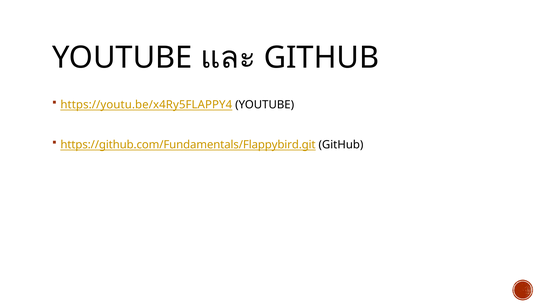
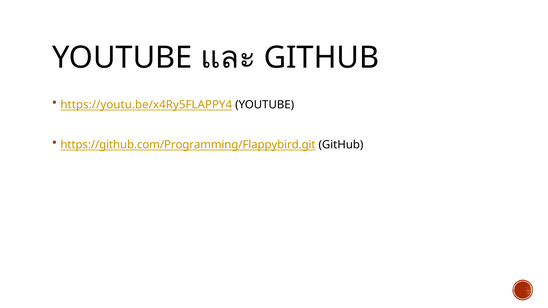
https://github.com/Fundamentals/Flappybird.git: https://github.com/Fundamentals/Flappybird.git -> https://github.com/Programming/Flappybird.git
